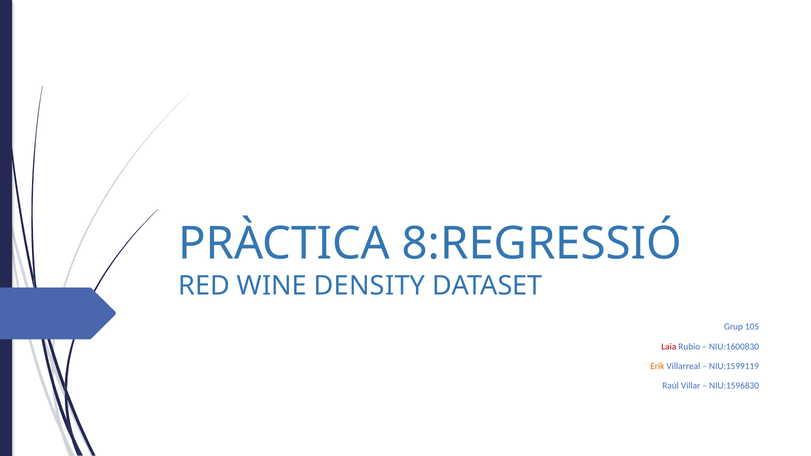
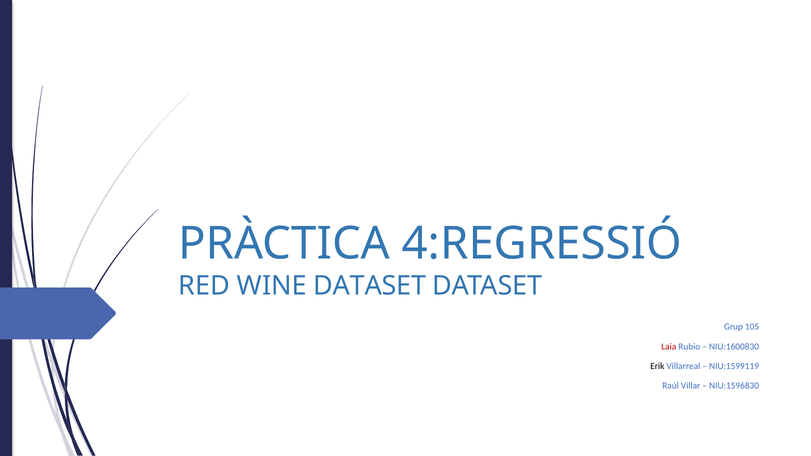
8:REGRESSIÓ: 8:REGRESSIÓ -> 4:REGRESSIÓ
WINE DENSITY: DENSITY -> DATASET
Erik colour: orange -> black
